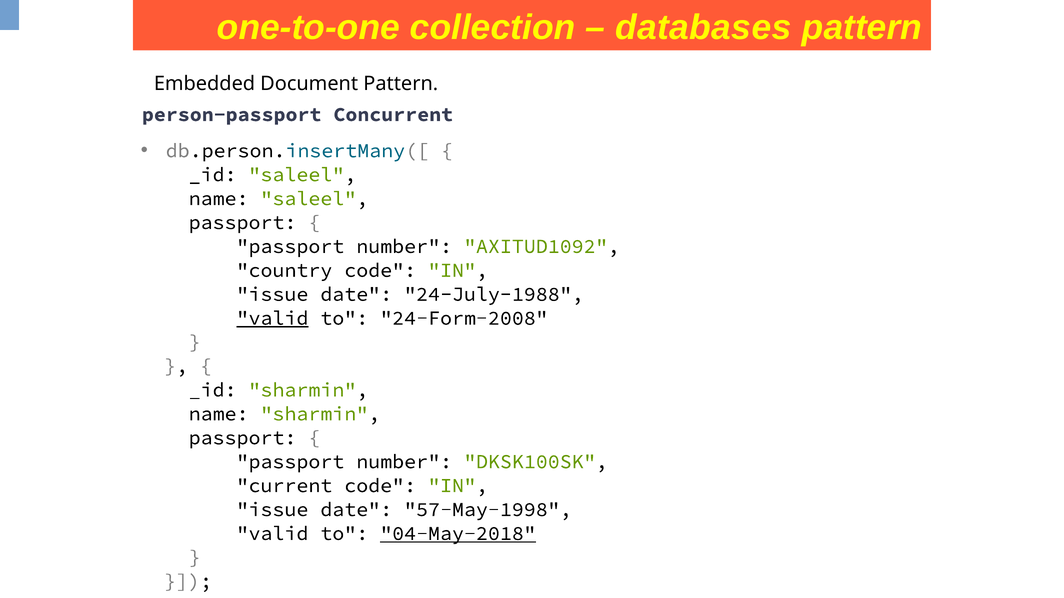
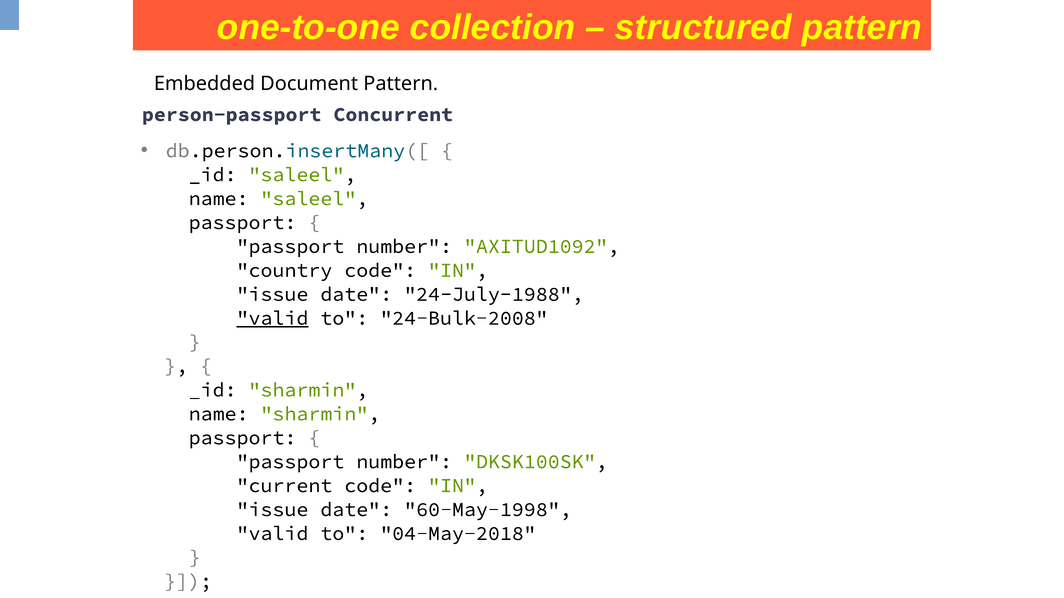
databases: databases -> structured
24-Form-2008: 24-Form-2008 -> 24-Bulk-2008
57-May-1998: 57-May-1998 -> 60-May-1998
04-May-2018 underline: present -> none
